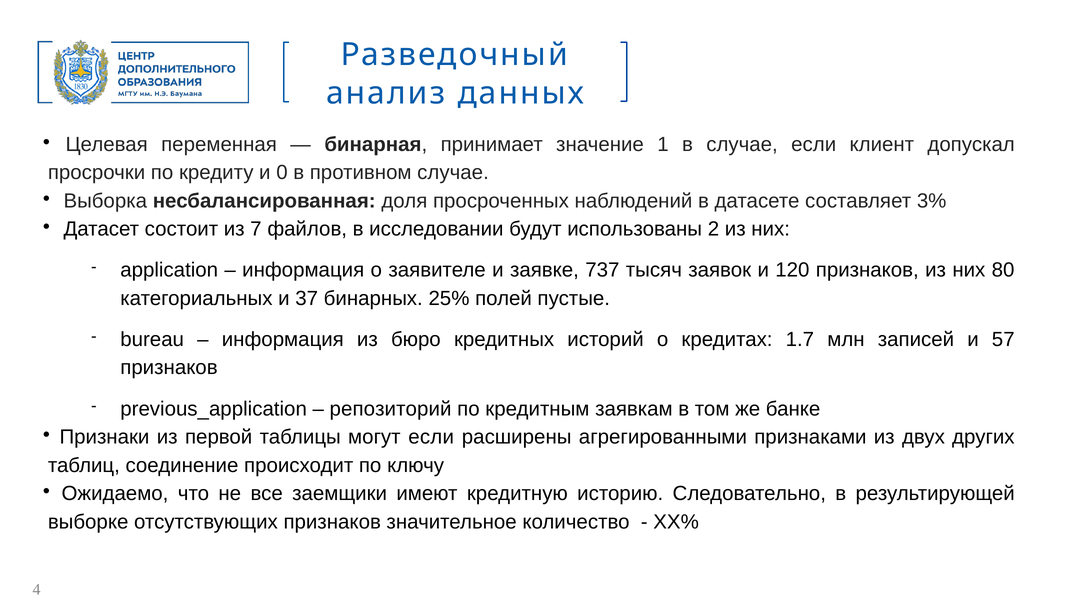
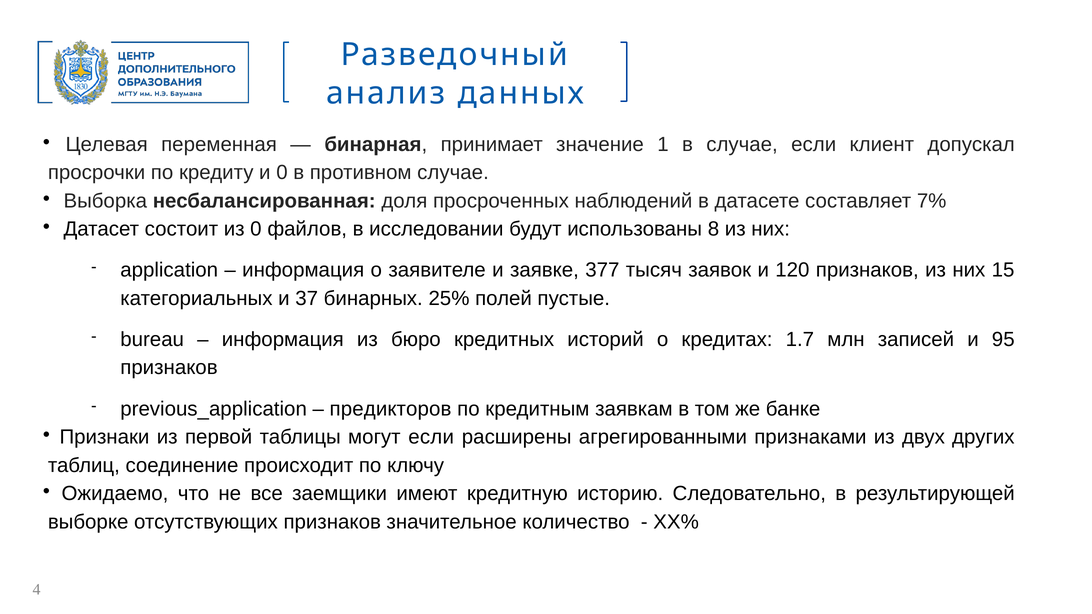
3%: 3% -> 7%
из 7: 7 -> 0
2: 2 -> 8
737: 737 -> 377
80: 80 -> 15
57: 57 -> 95
репозиторий: репозиторий -> предикторов
